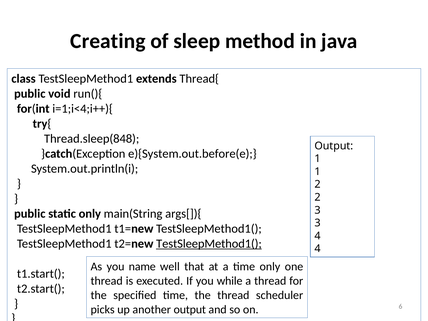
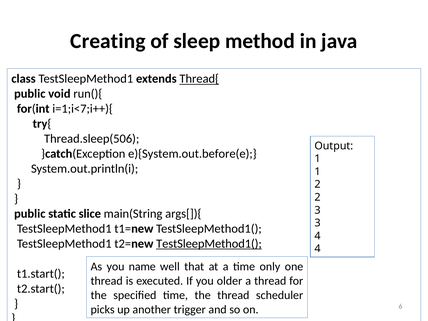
Thread{ underline: none -> present
i=1;i<4;i++){: i=1;i<4;i++){ -> i=1;i<7;i++){
Thread.sleep(848: Thread.sleep(848 -> Thread.sleep(506
static only: only -> slice
while: while -> older
another output: output -> trigger
